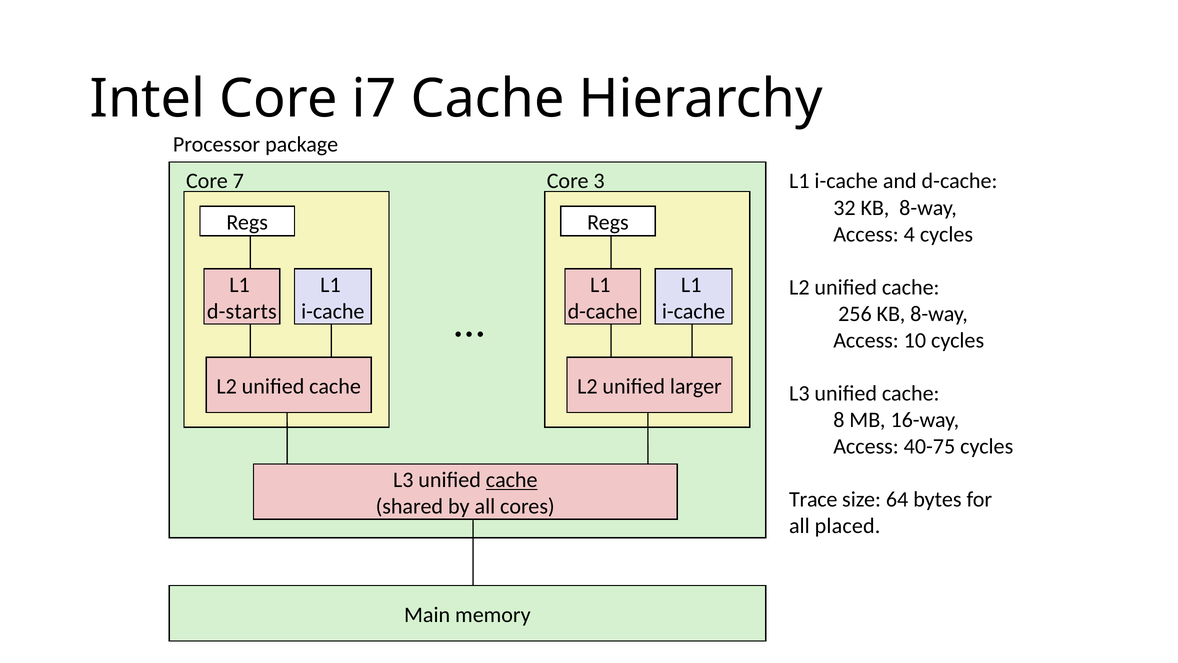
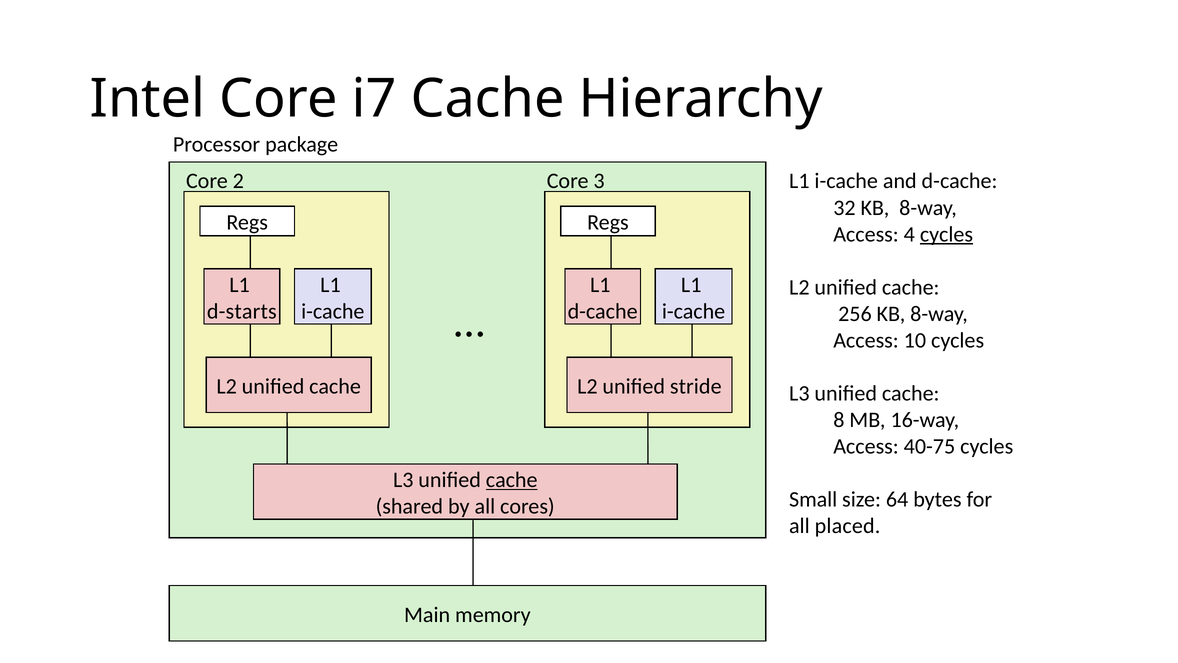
7: 7 -> 2
cycles at (946, 234) underline: none -> present
larger: larger -> stride
Trace: Trace -> Small
